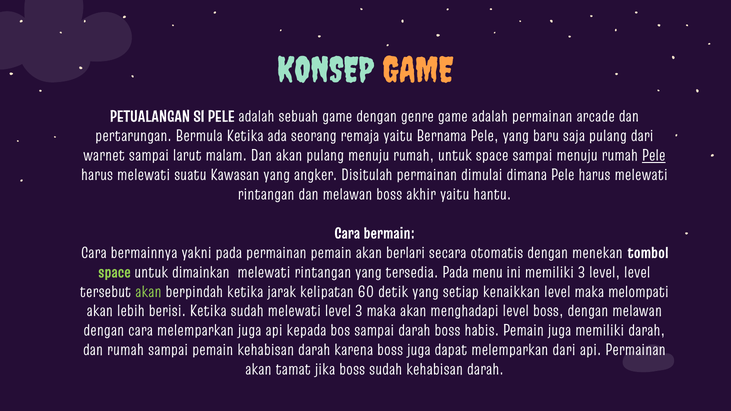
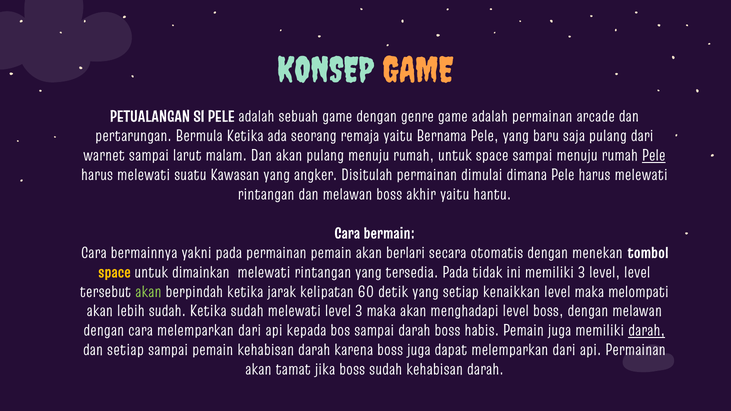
space at (114, 272) colour: light green -> yellow
menu: menu -> tidak
lebih berisi: berisi -> sudah
cara melemparkan juga: juga -> dari
darah at (647, 331) underline: none -> present
dan rumah: rumah -> setiap
